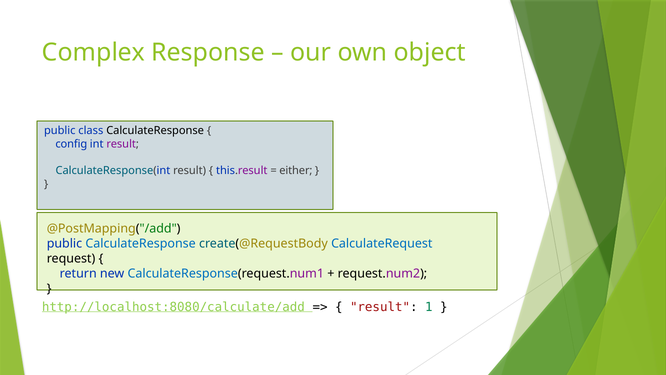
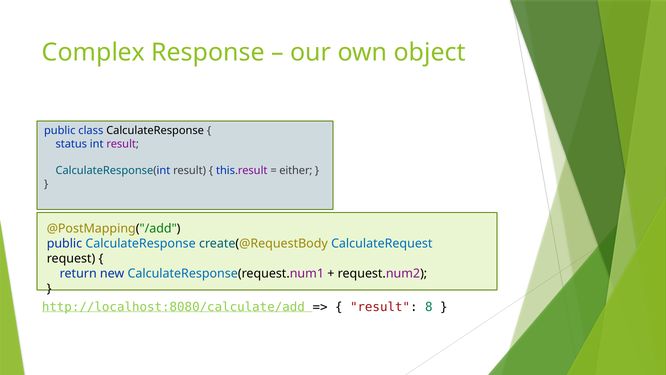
config: config -> status
1: 1 -> 8
